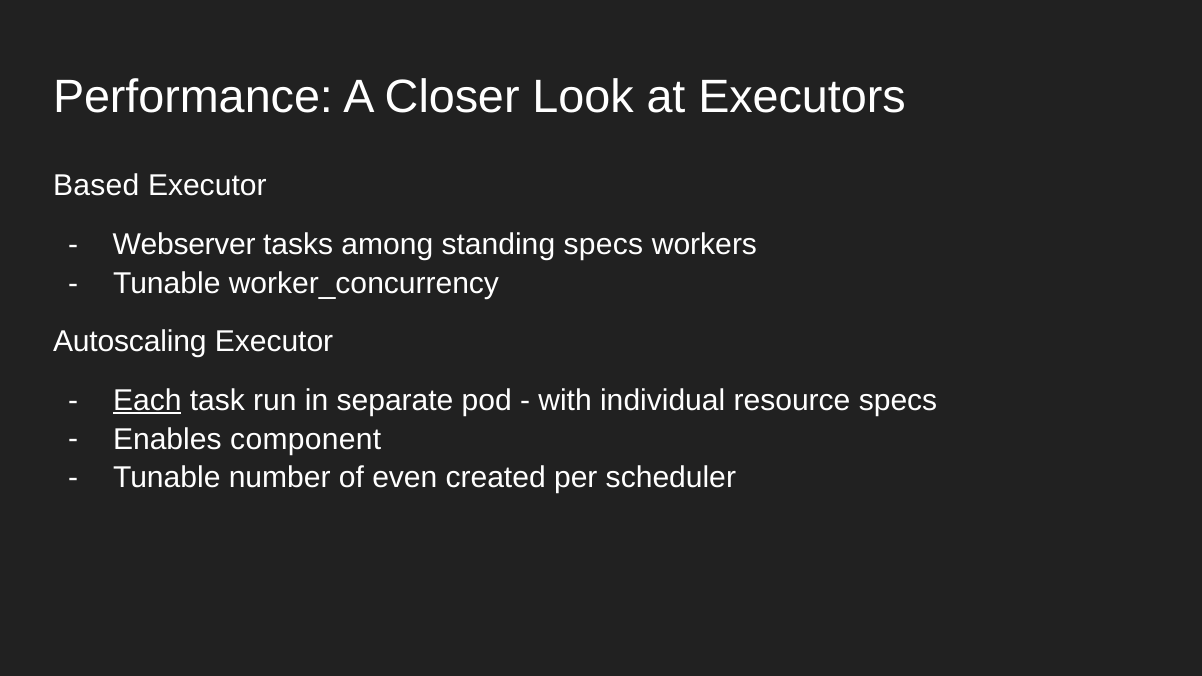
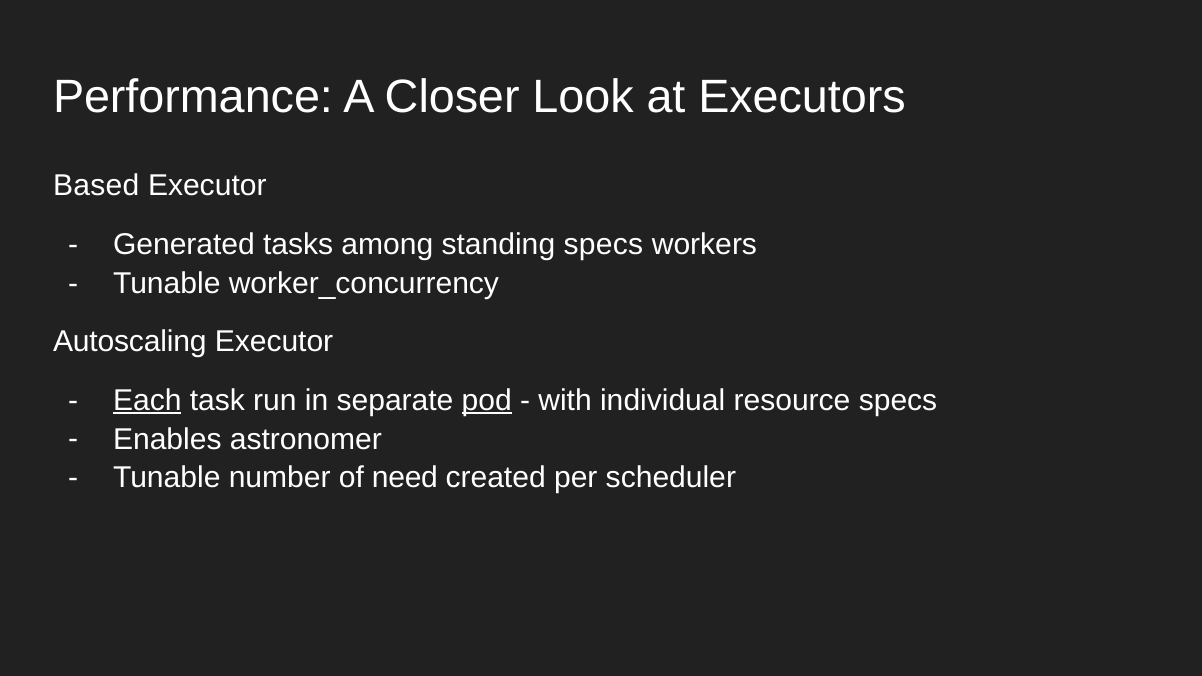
Webserver: Webserver -> Generated
pod underline: none -> present
component: component -> astronomer
even: even -> need
